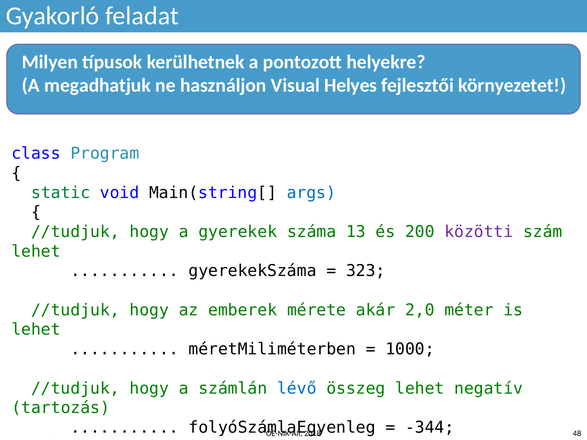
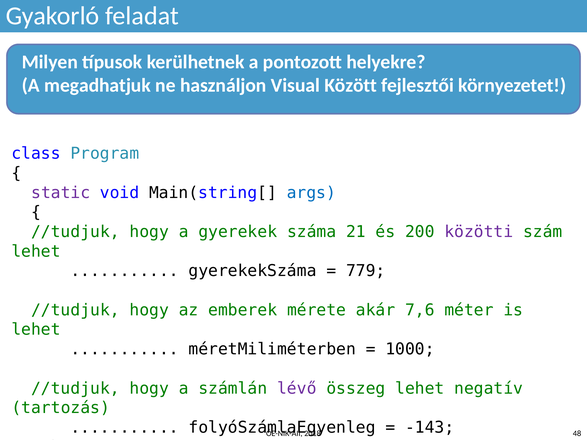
Helyes: Helyes -> Között
static colour: green -> purple
13: 13 -> 21
323: 323 -> 779
2,0: 2,0 -> 7,6
lévő colour: blue -> purple
-344: -344 -> -143
